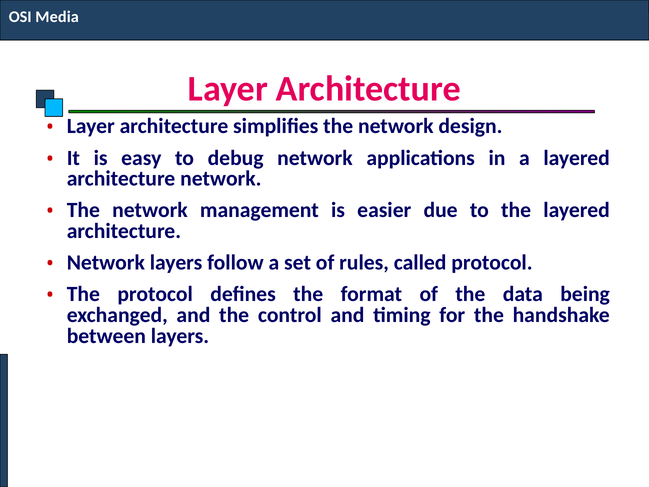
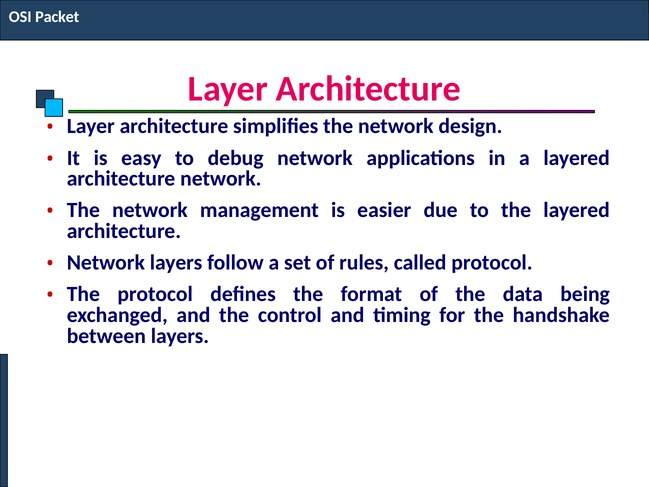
Media: Media -> Packet
